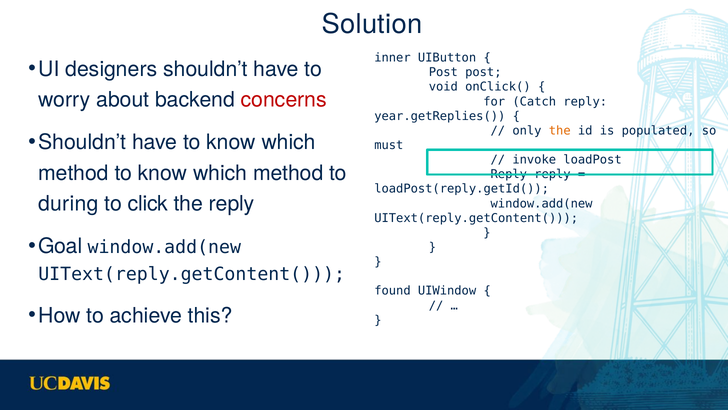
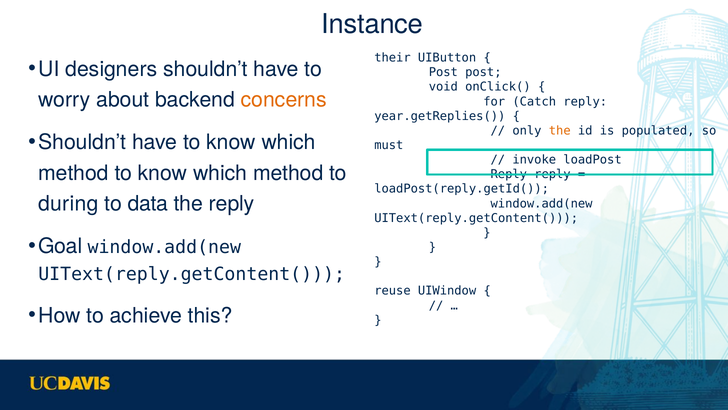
Solution: Solution -> Instance
inner: inner -> their
concerns colour: red -> orange
click: click -> data
found: found -> reuse
